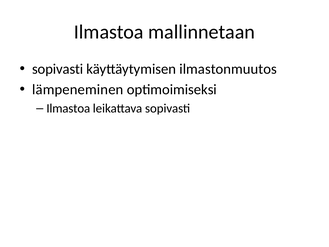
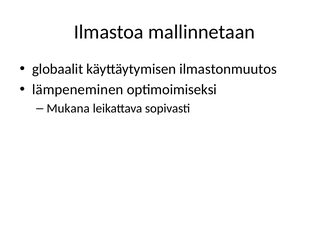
sopivasti at (58, 69): sopivasti -> globaalit
Ilmastoa at (68, 108): Ilmastoa -> Mukana
